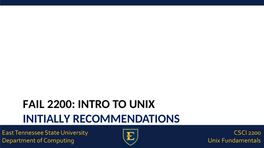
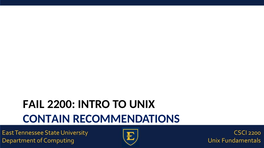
INITIALLY: INITIALLY -> CONTAIN
